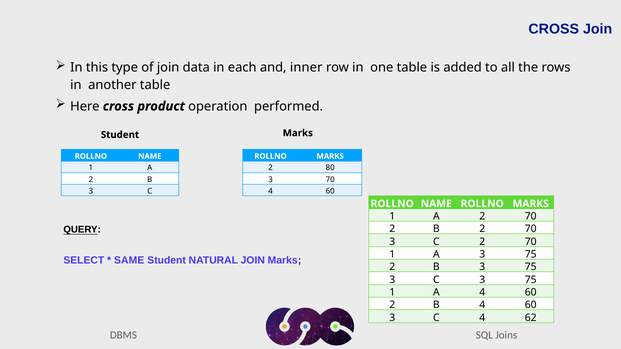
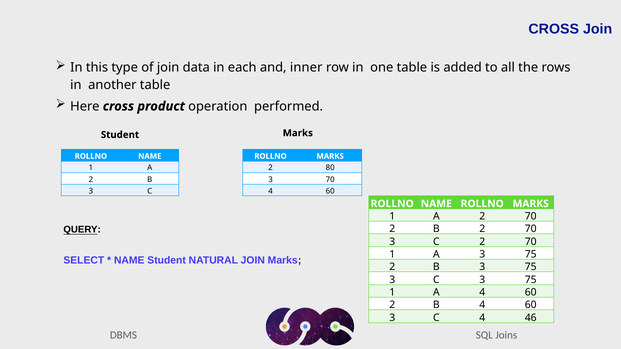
SAME at (129, 261): SAME -> NAME
62: 62 -> 46
